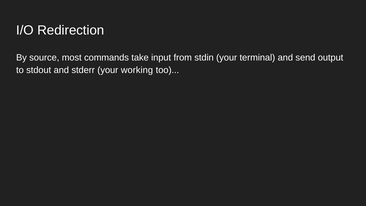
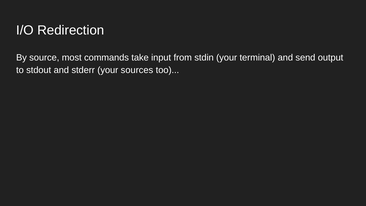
working: working -> sources
